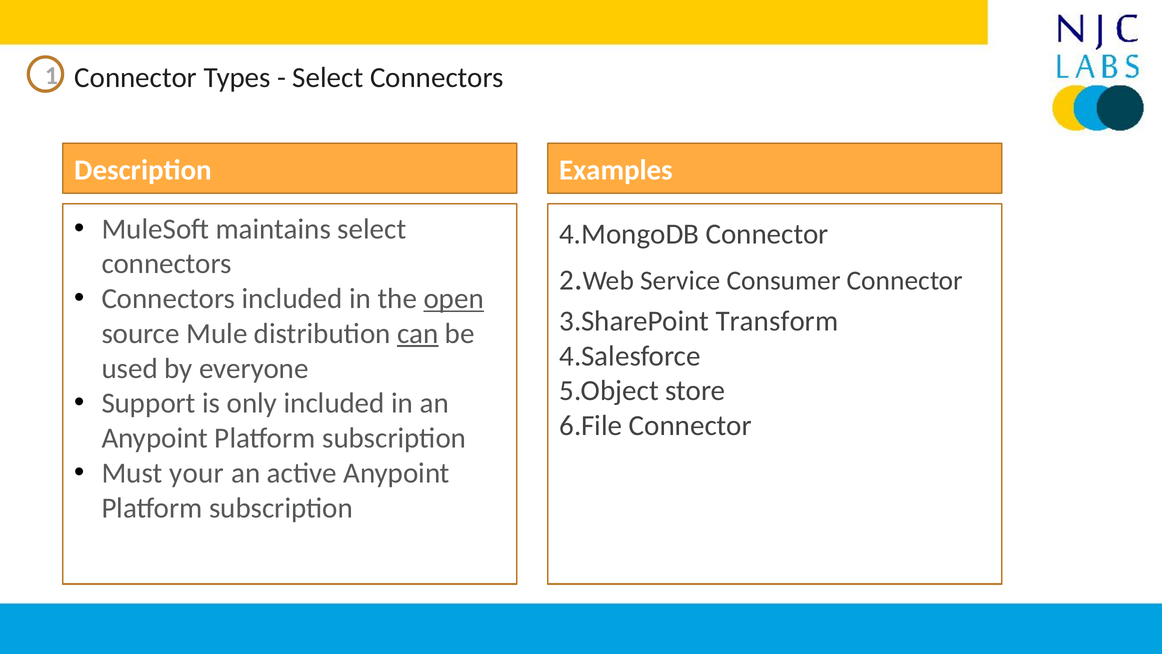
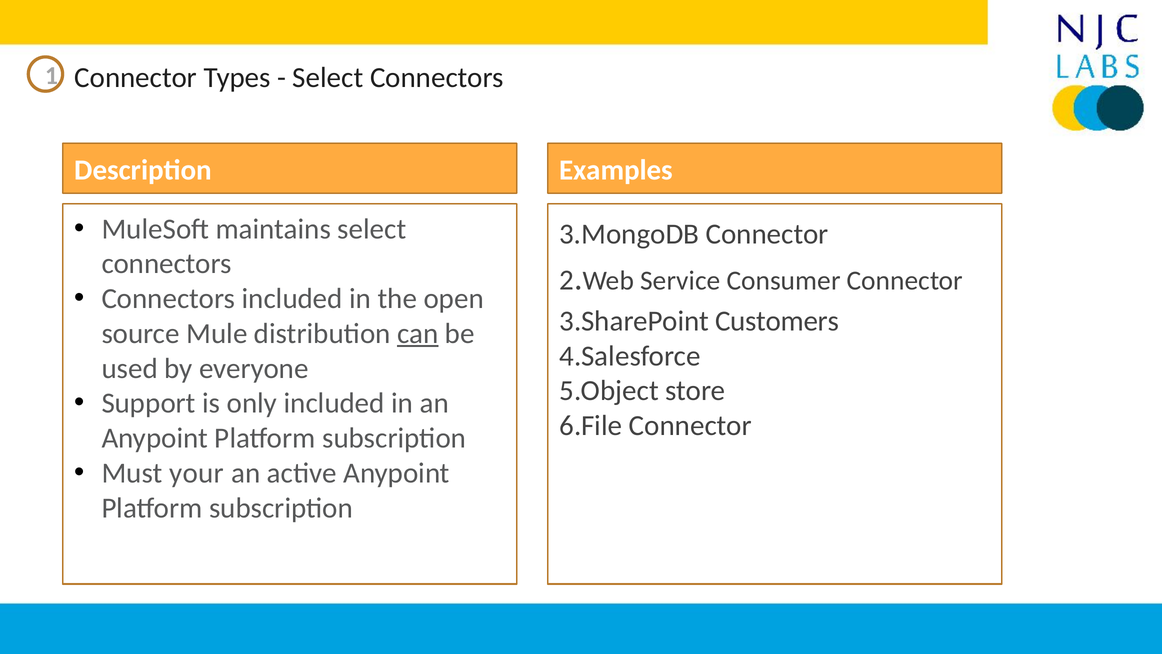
4.MongoDB: 4.MongoDB -> 3.MongoDB
open underline: present -> none
Transform: Transform -> Customers
